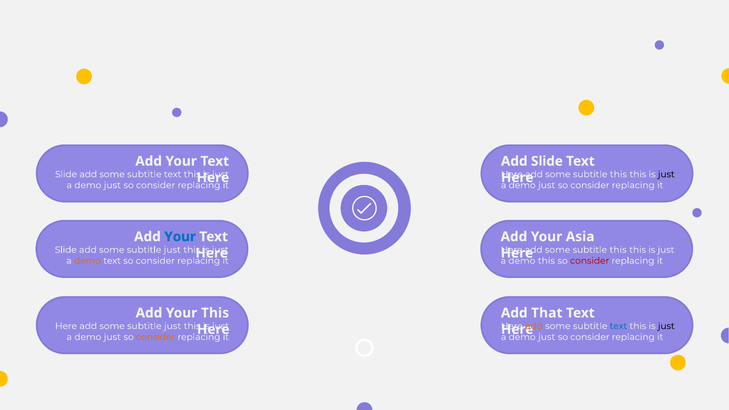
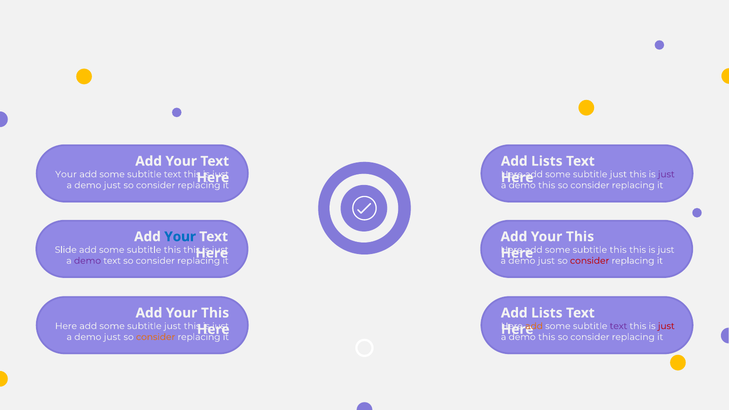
Slide at (547, 161): Slide -> Lists
Slide at (66, 174): Slide -> Your
this at (618, 174): this -> just
just at (666, 174) colour: black -> purple
just at (547, 185): just -> this
Asia at (580, 237): Asia -> This
just at (172, 250): just -> this
demo at (88, 261) colour: orange -> purple
this at (546, 261): this -> just
That at (547, 313): That -> Lists
text at (618, 326) colour: blue -> purple
just at (666, 326) colour: black -> red
just at (547, 337): just -> this
